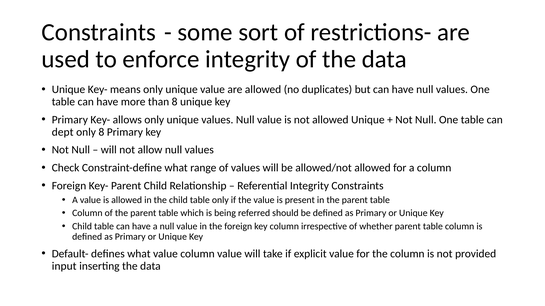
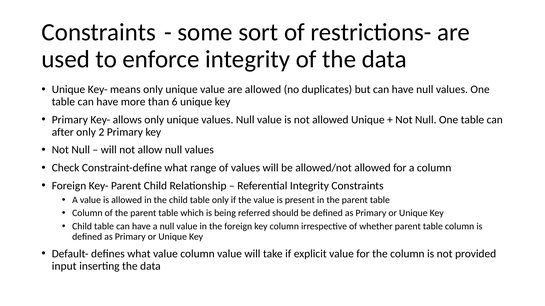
than 8: 8 -> 6
dept: dept -> after
only 8: 8 -> 2
